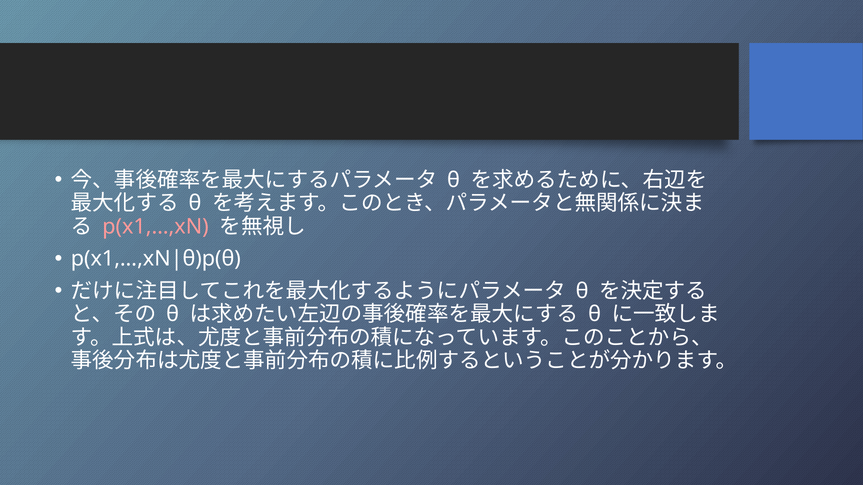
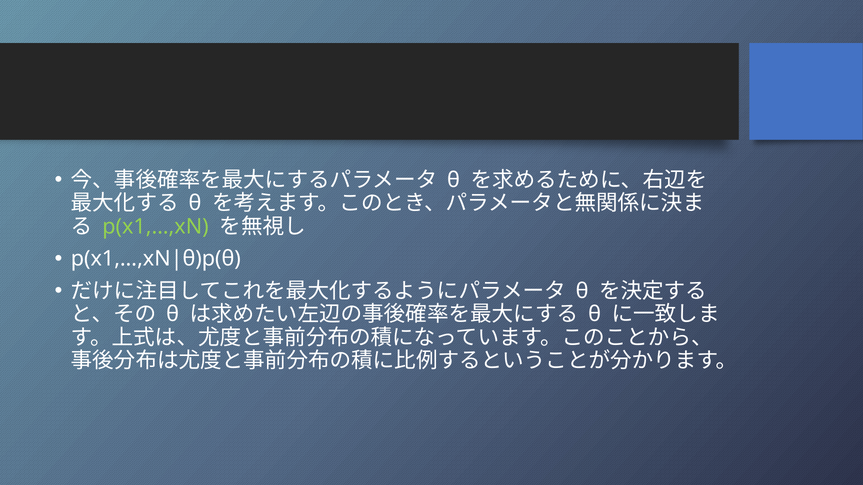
p(x1,…,xN colour: pink -> light green
